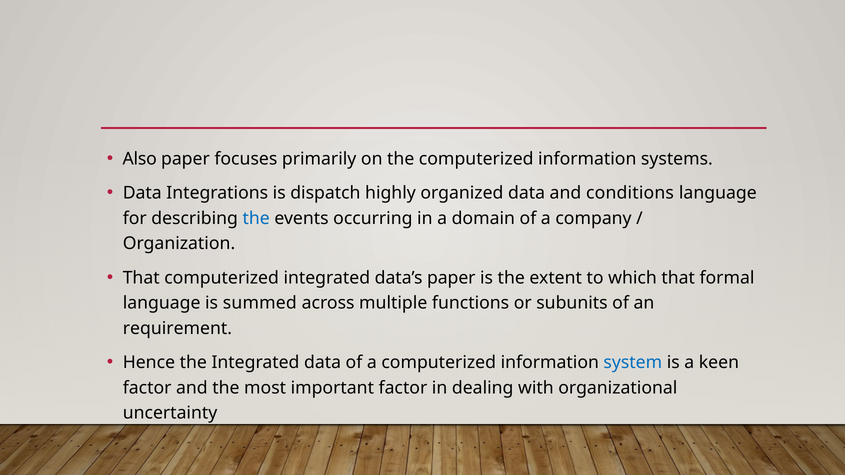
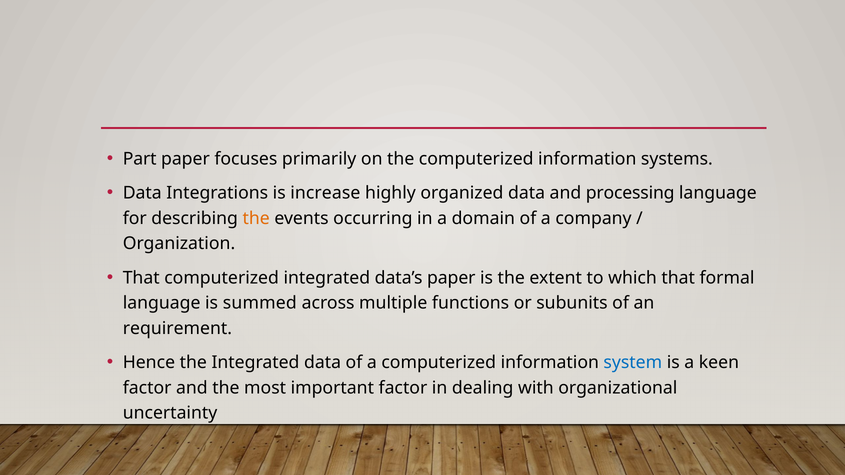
Also: Also -> Part
dispatch: dispatch -> increase
conditions: conditions -> processing
the at (256, 218) colour: blue -> orange
